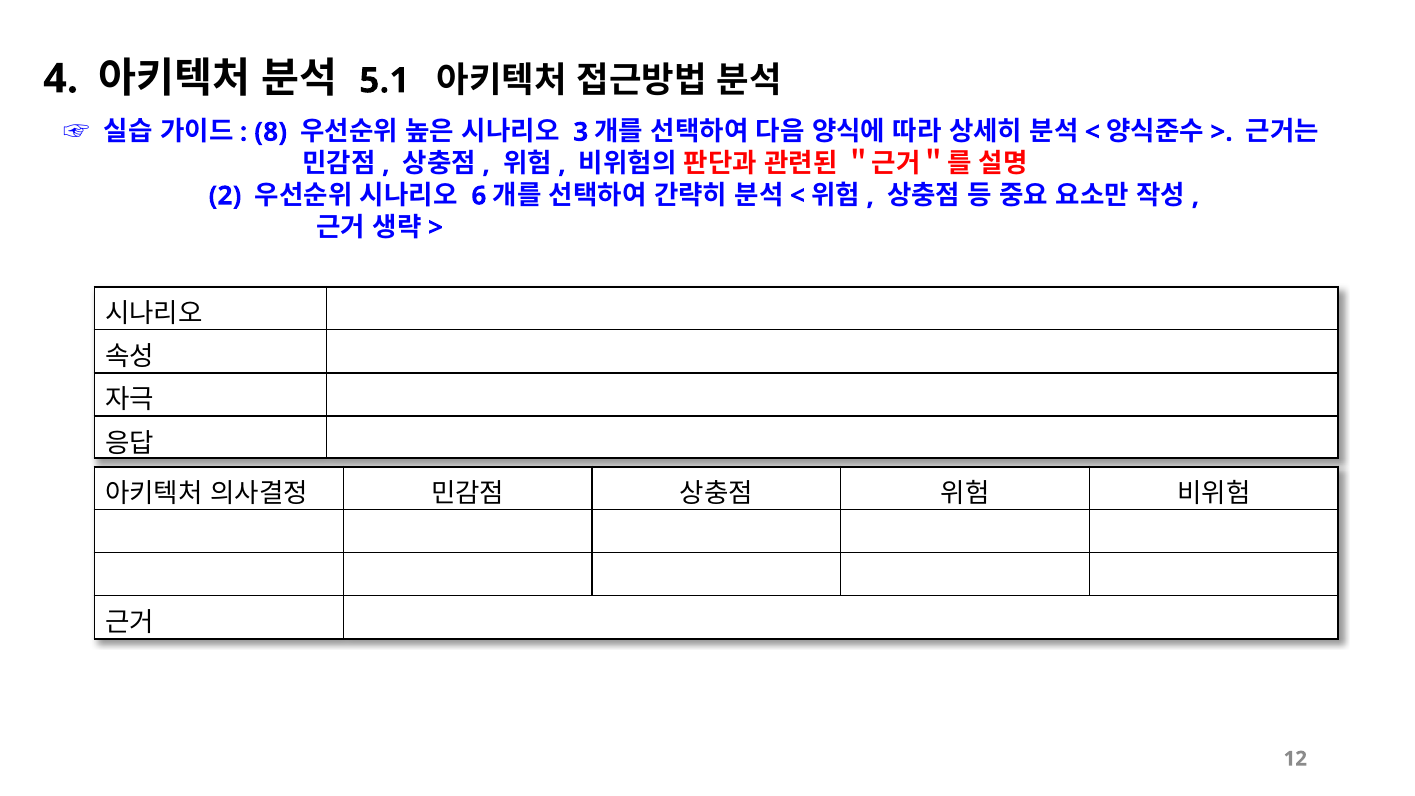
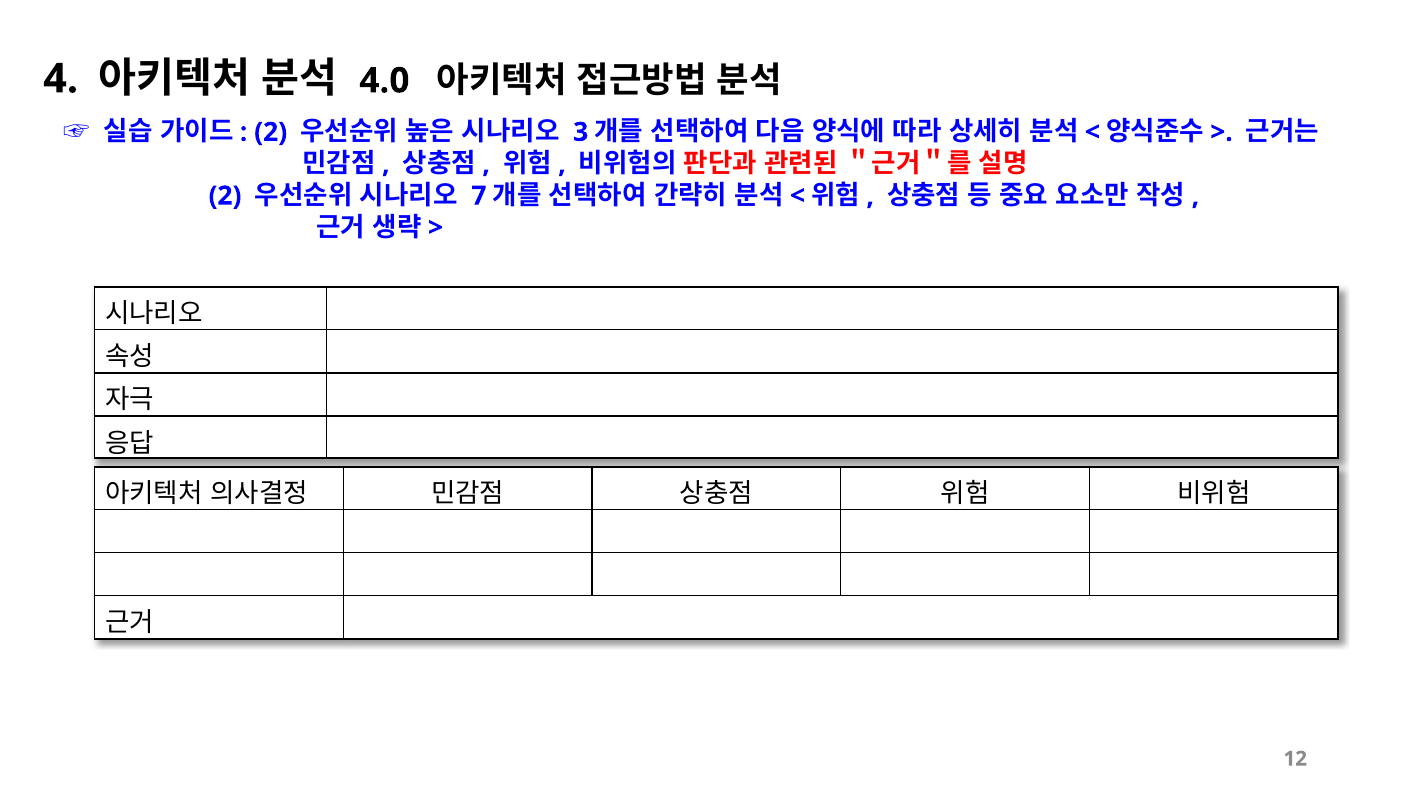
5.1: 5.1 -> 4.0
8 at (271, 132): 8 -> 2
6: 6 -> 7
